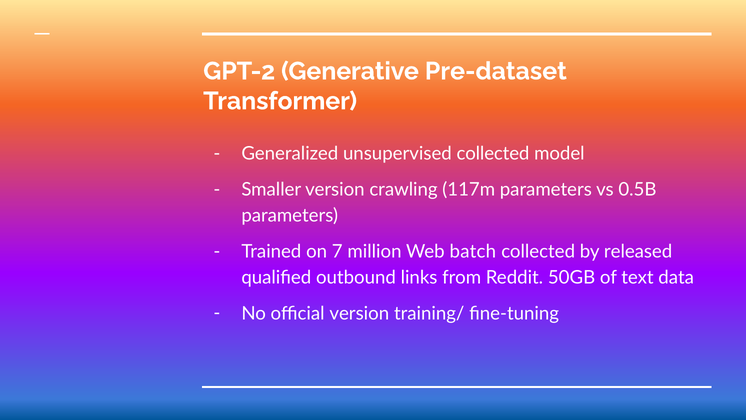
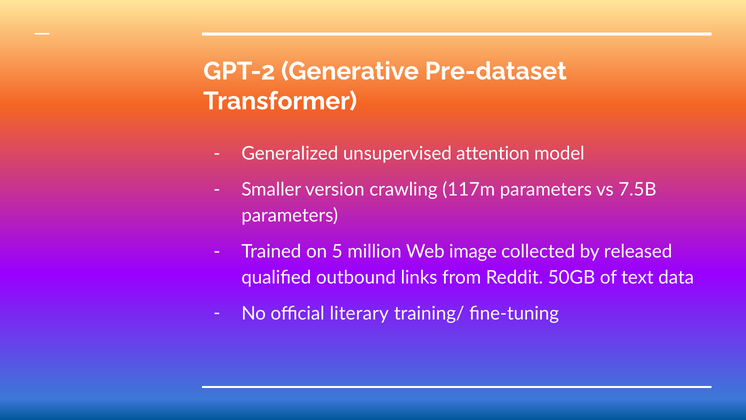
unsupervised collected: collected -> attention
0.5B: 0.5B -> 7.5B
7: 7 -> 5
batch: batch -> image
official version: version -> literary
